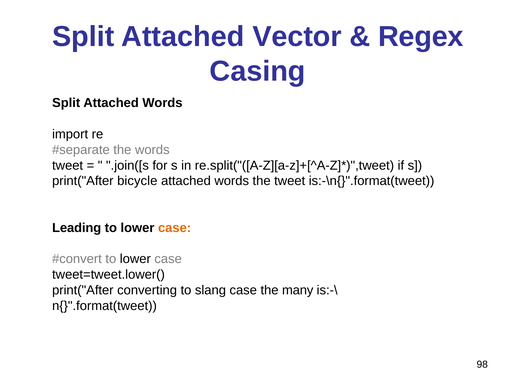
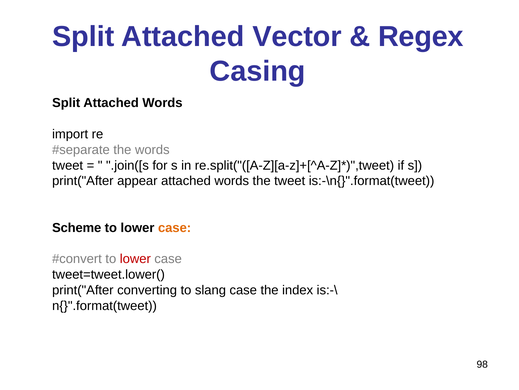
bicycle: bicycle -> appear
Leading: Leading -> Scheme
lower at (135, 259) colour: black -> red
many: many -> index
